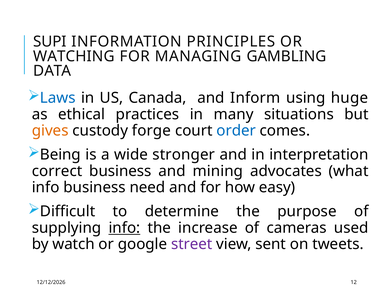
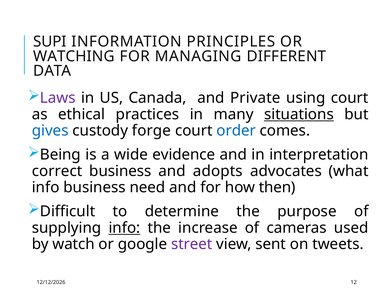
GAMBLING: GAMBLING -> DIFFERENT
Laws colour: blue -> purple
Inform: Inform -> Private
using huge: huge -> court
situations underline: none -> present
gives colour: orange -> blue
stronger: stronger -> evidence
mining: mining -> adopts
easy: easy -> then
